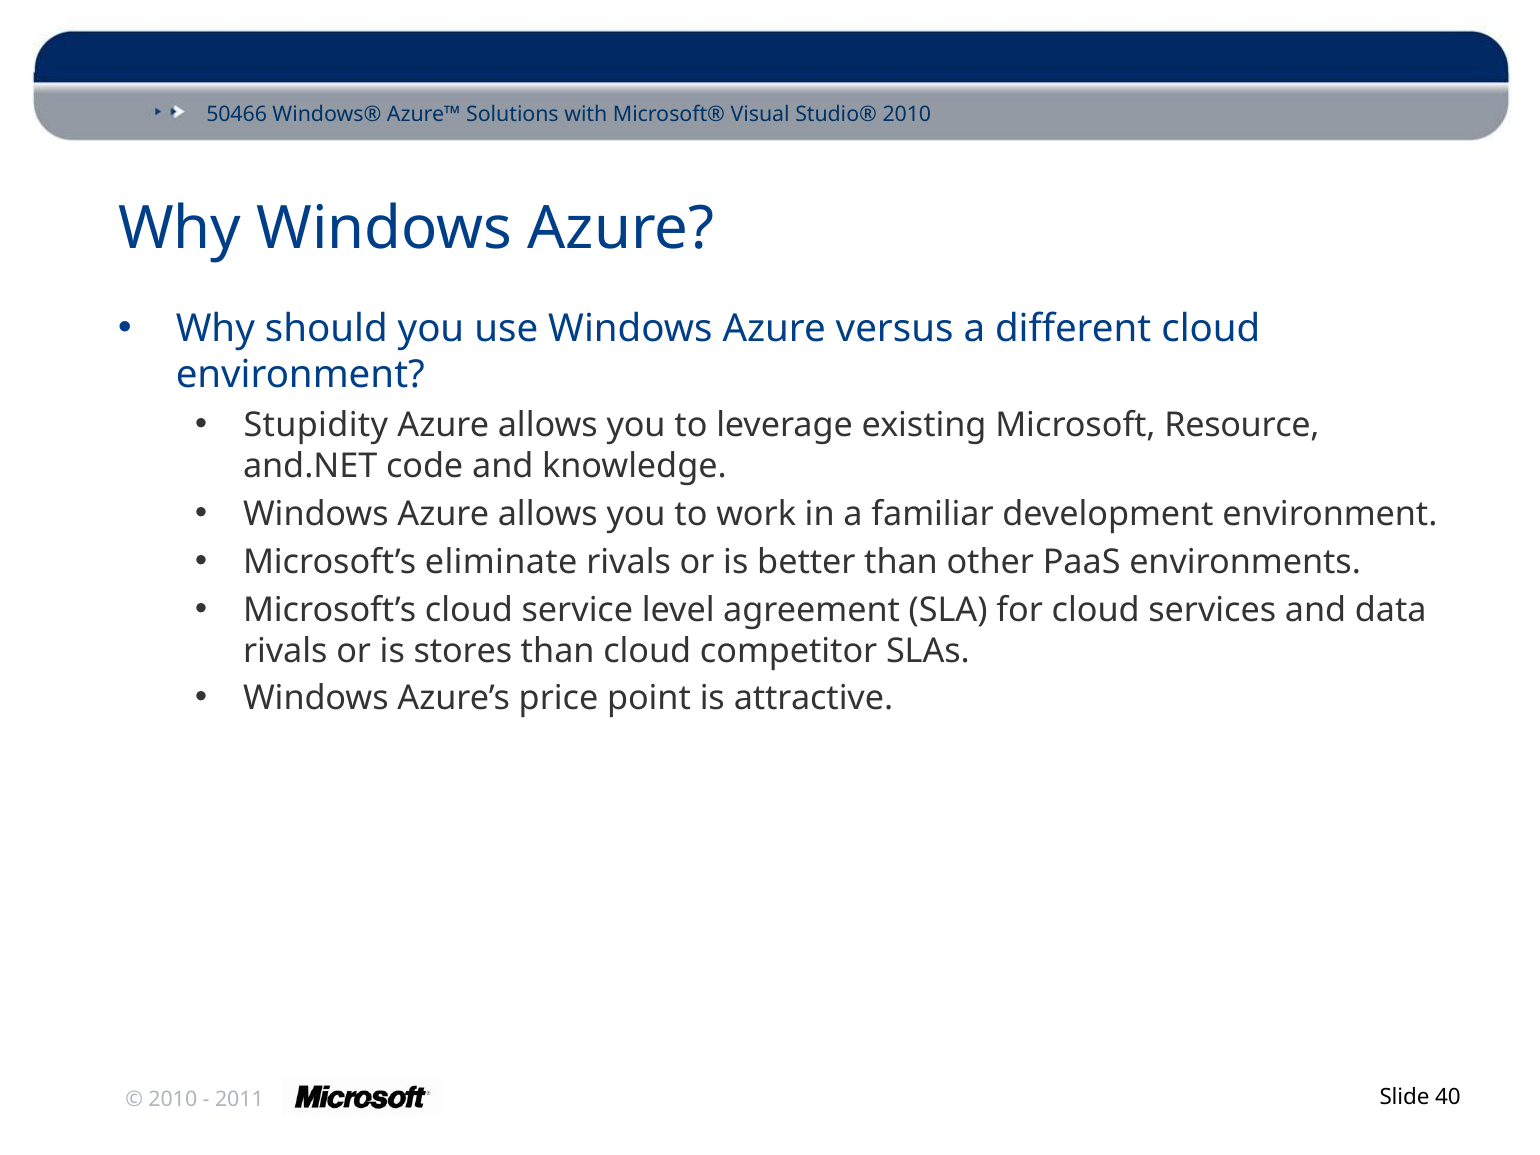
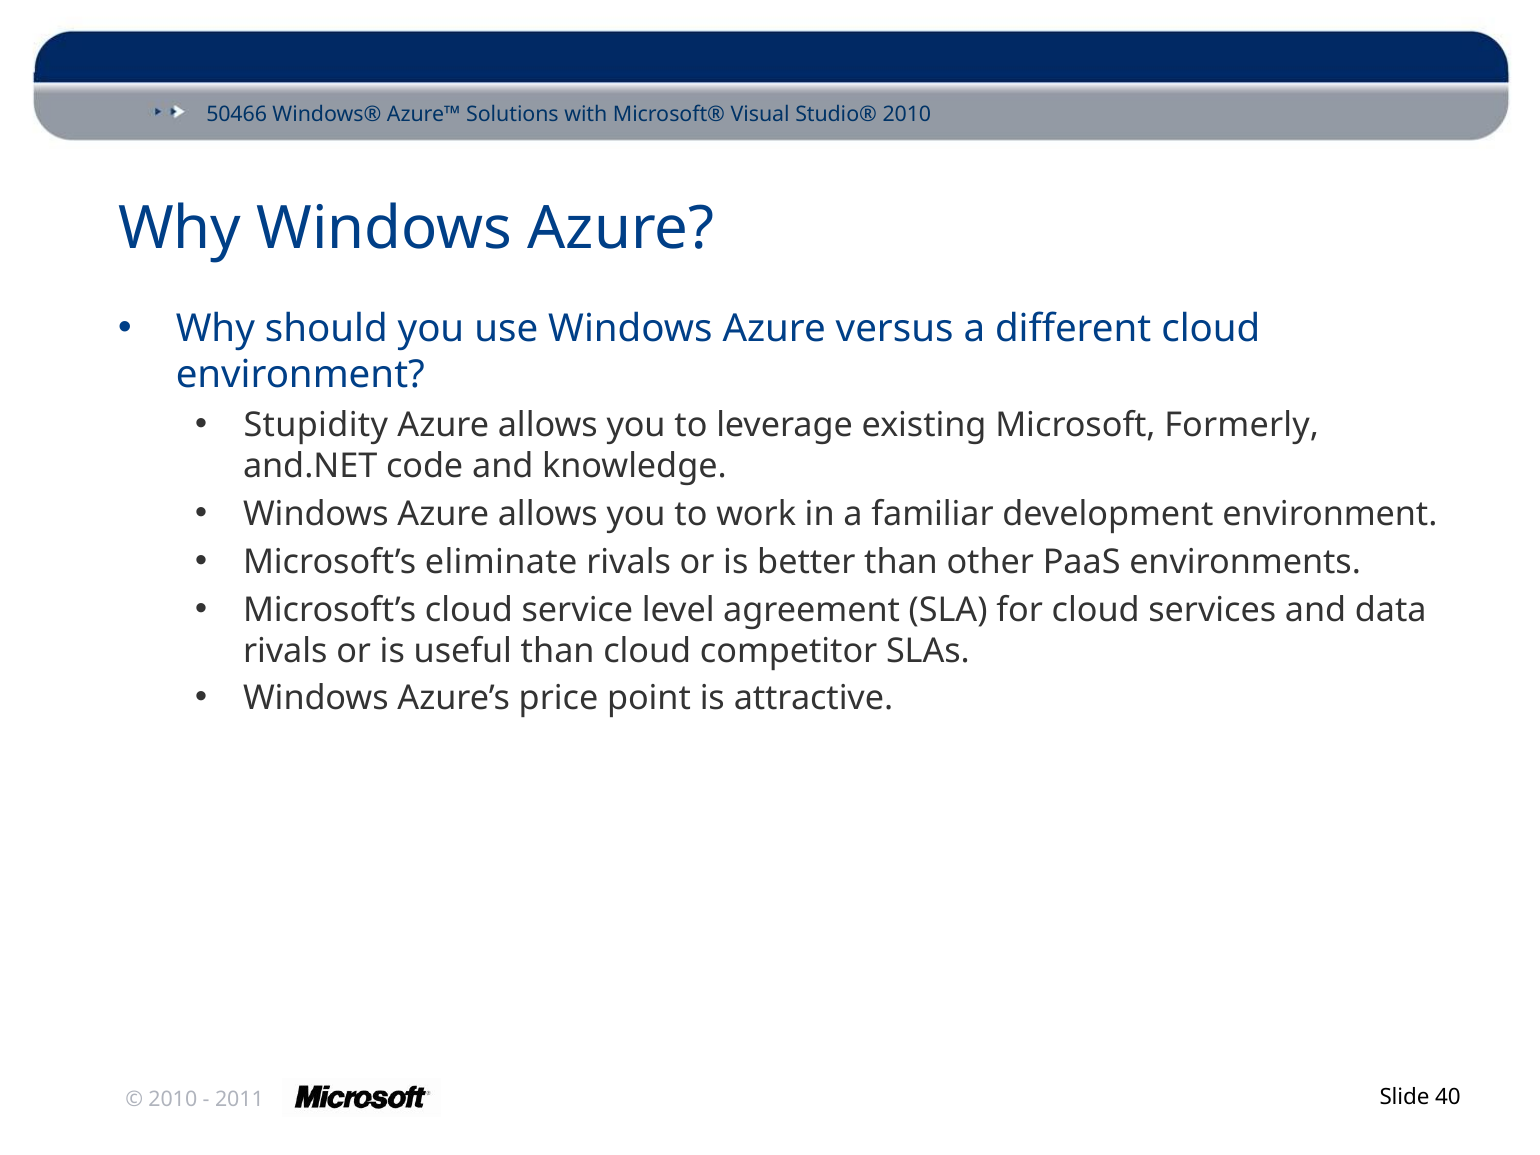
Resource: Resource -> Formerly
stores: stores -> useful
